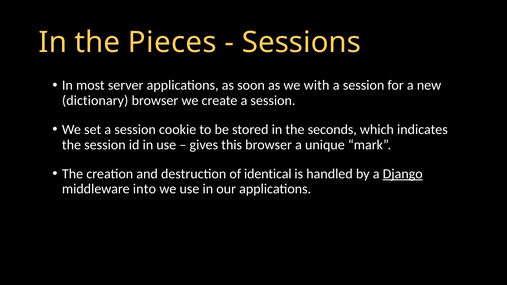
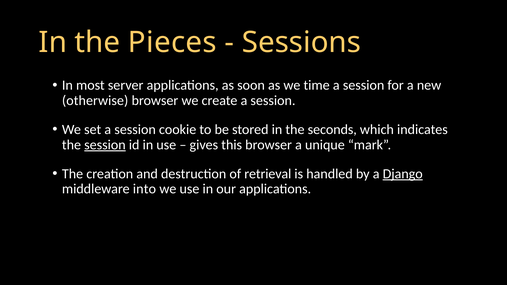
with: with -> time
dictionary: dictionary -> otherwise
session at (105, 145) underline: none -> present
identical: identical -> retrieval
